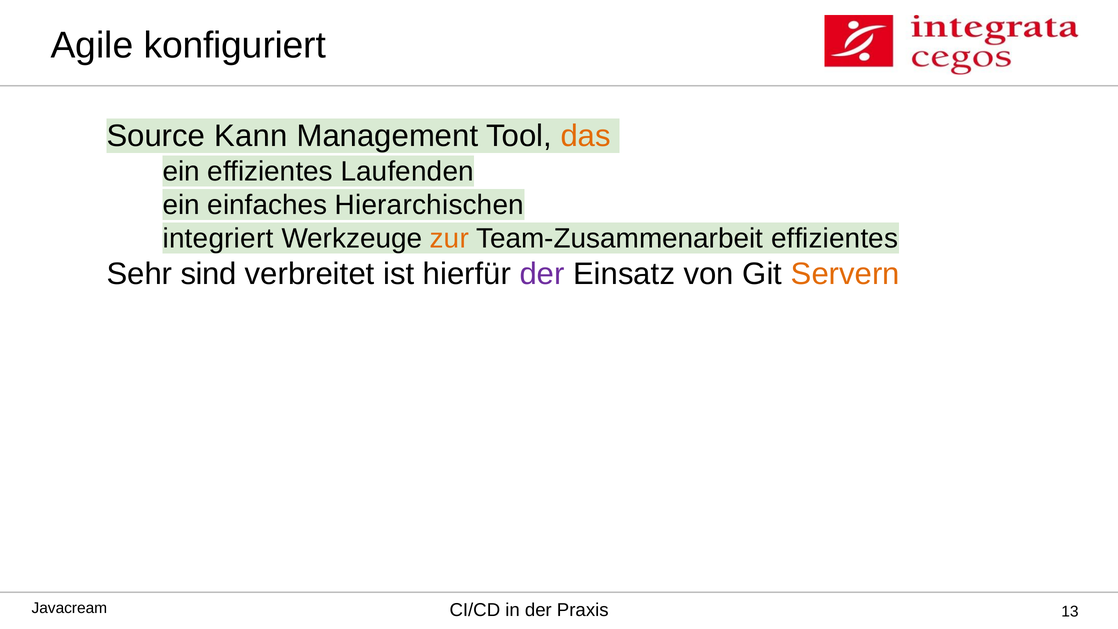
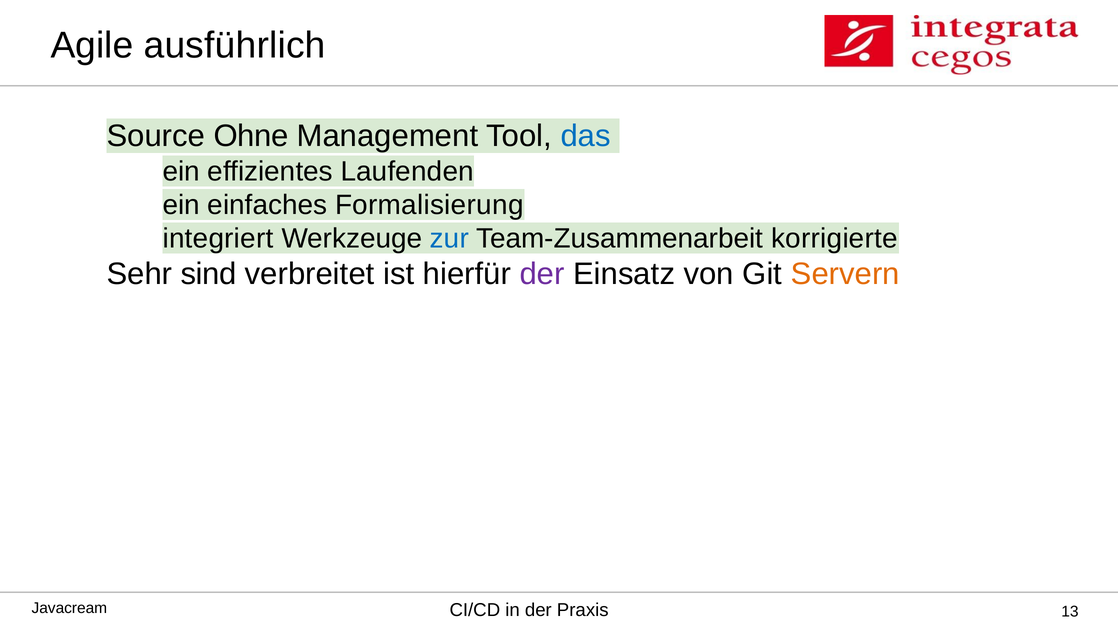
konfiguriert: konfiguriert -> ausführlich
Kann: Kann -> Ohne
das colour: orange -> blue
Hierarchischen: Hierarchischen -> Formalisierung
zur colour: orange -> blue
Team-Zusammenarbeit effizientes: effizientes -> korrigierte
